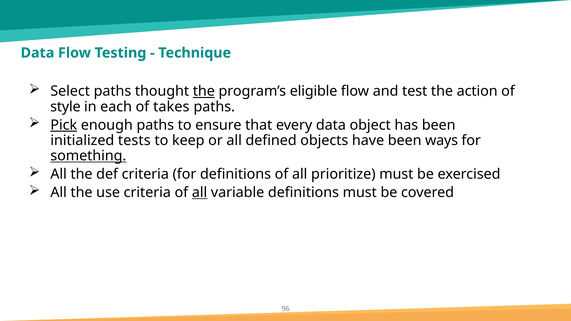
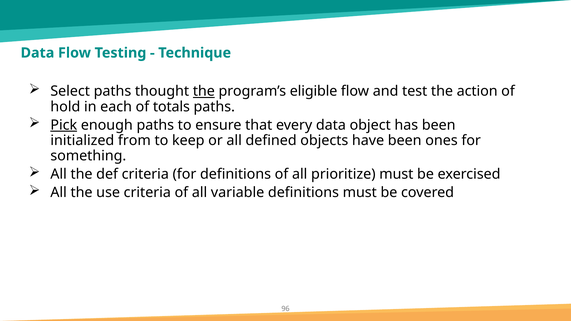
style: style -> hold
takes: takes -> totals
tests: tests -> from
ways: ways -> ones
something underline: present -> none
all at (200, 193) underline: present -> none
